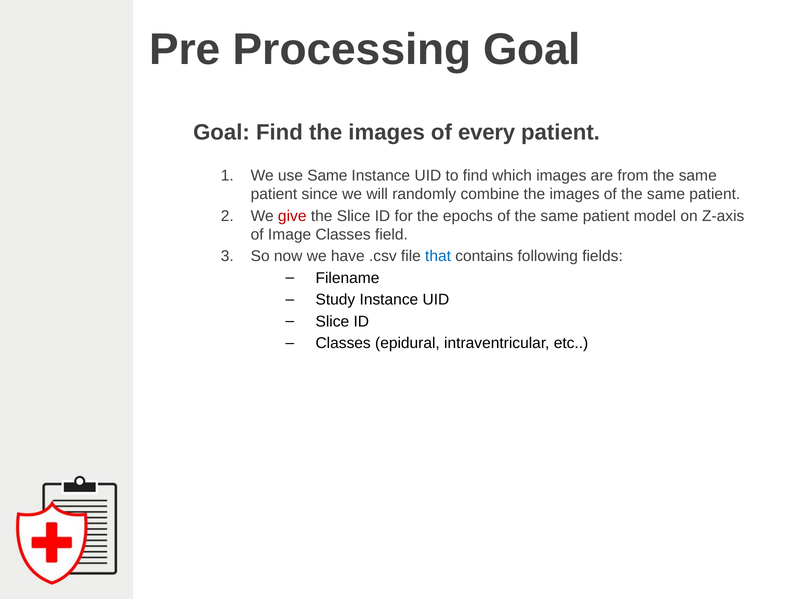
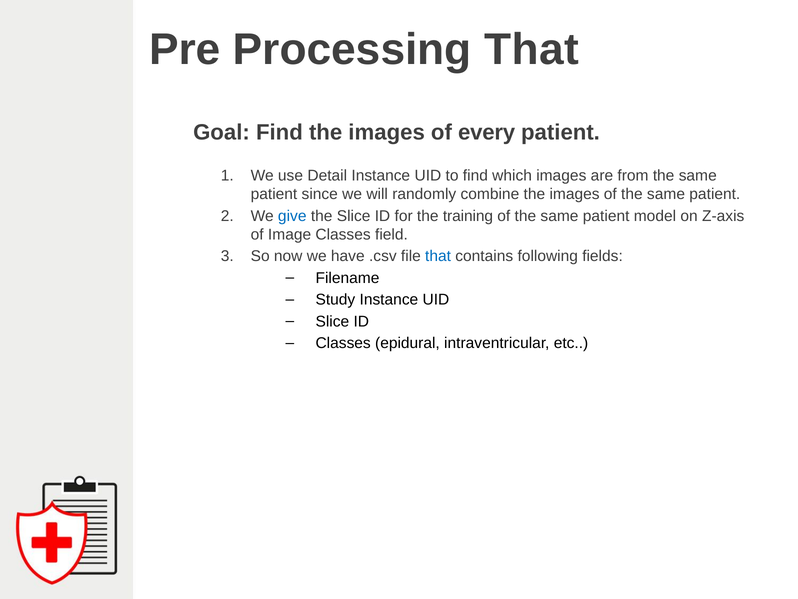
Processing Goal: Goal -> That
use Same: Same -> Detail
give colour: red -> blue
epochs: epochs -> training
